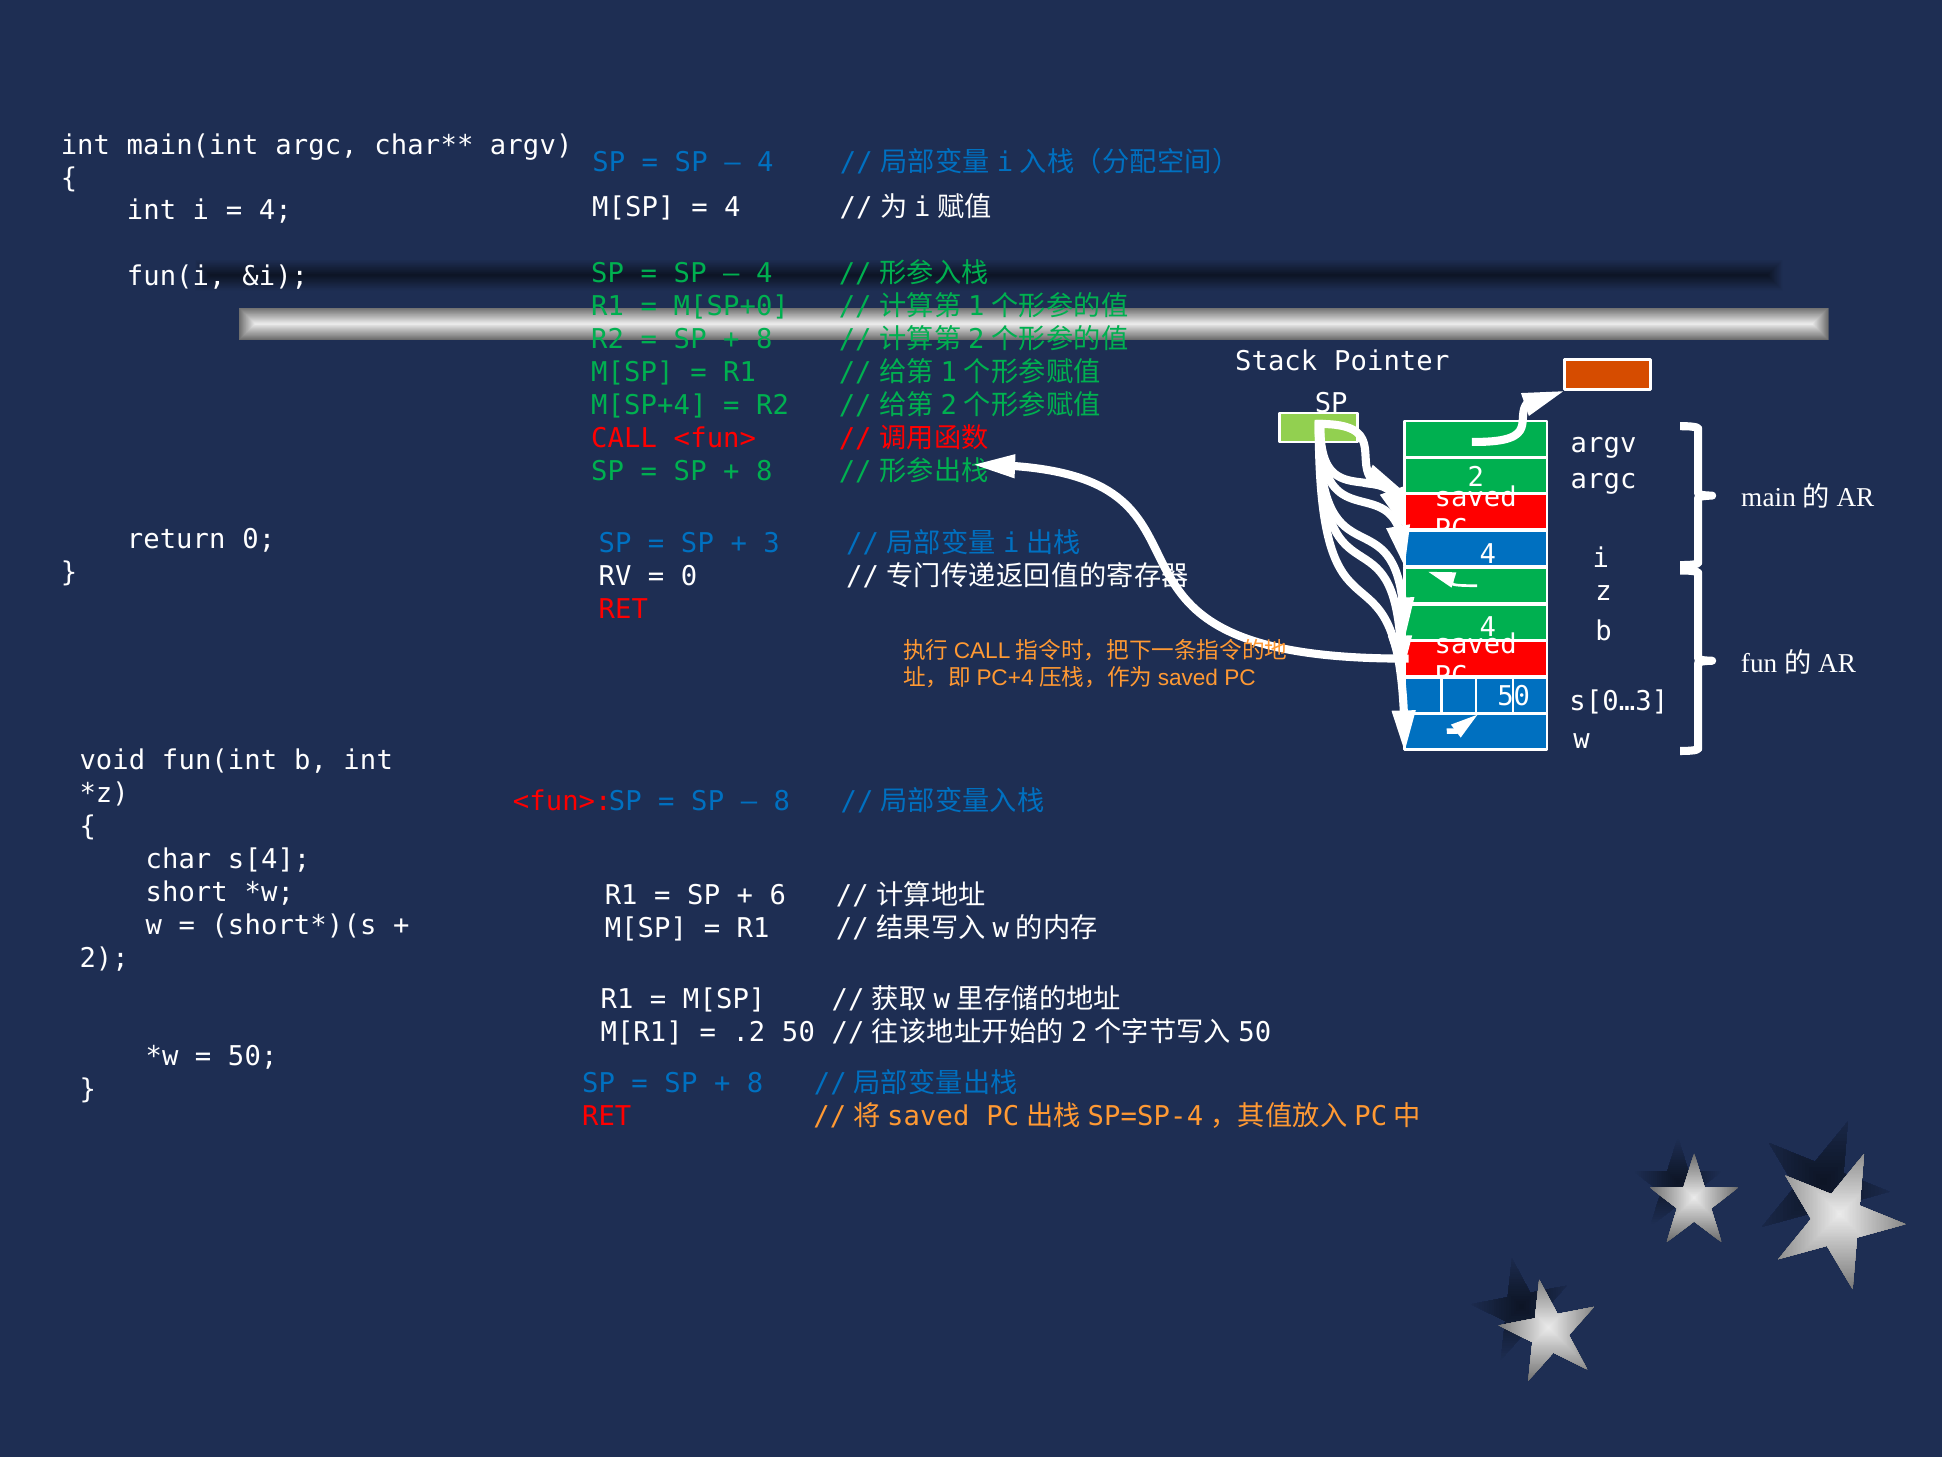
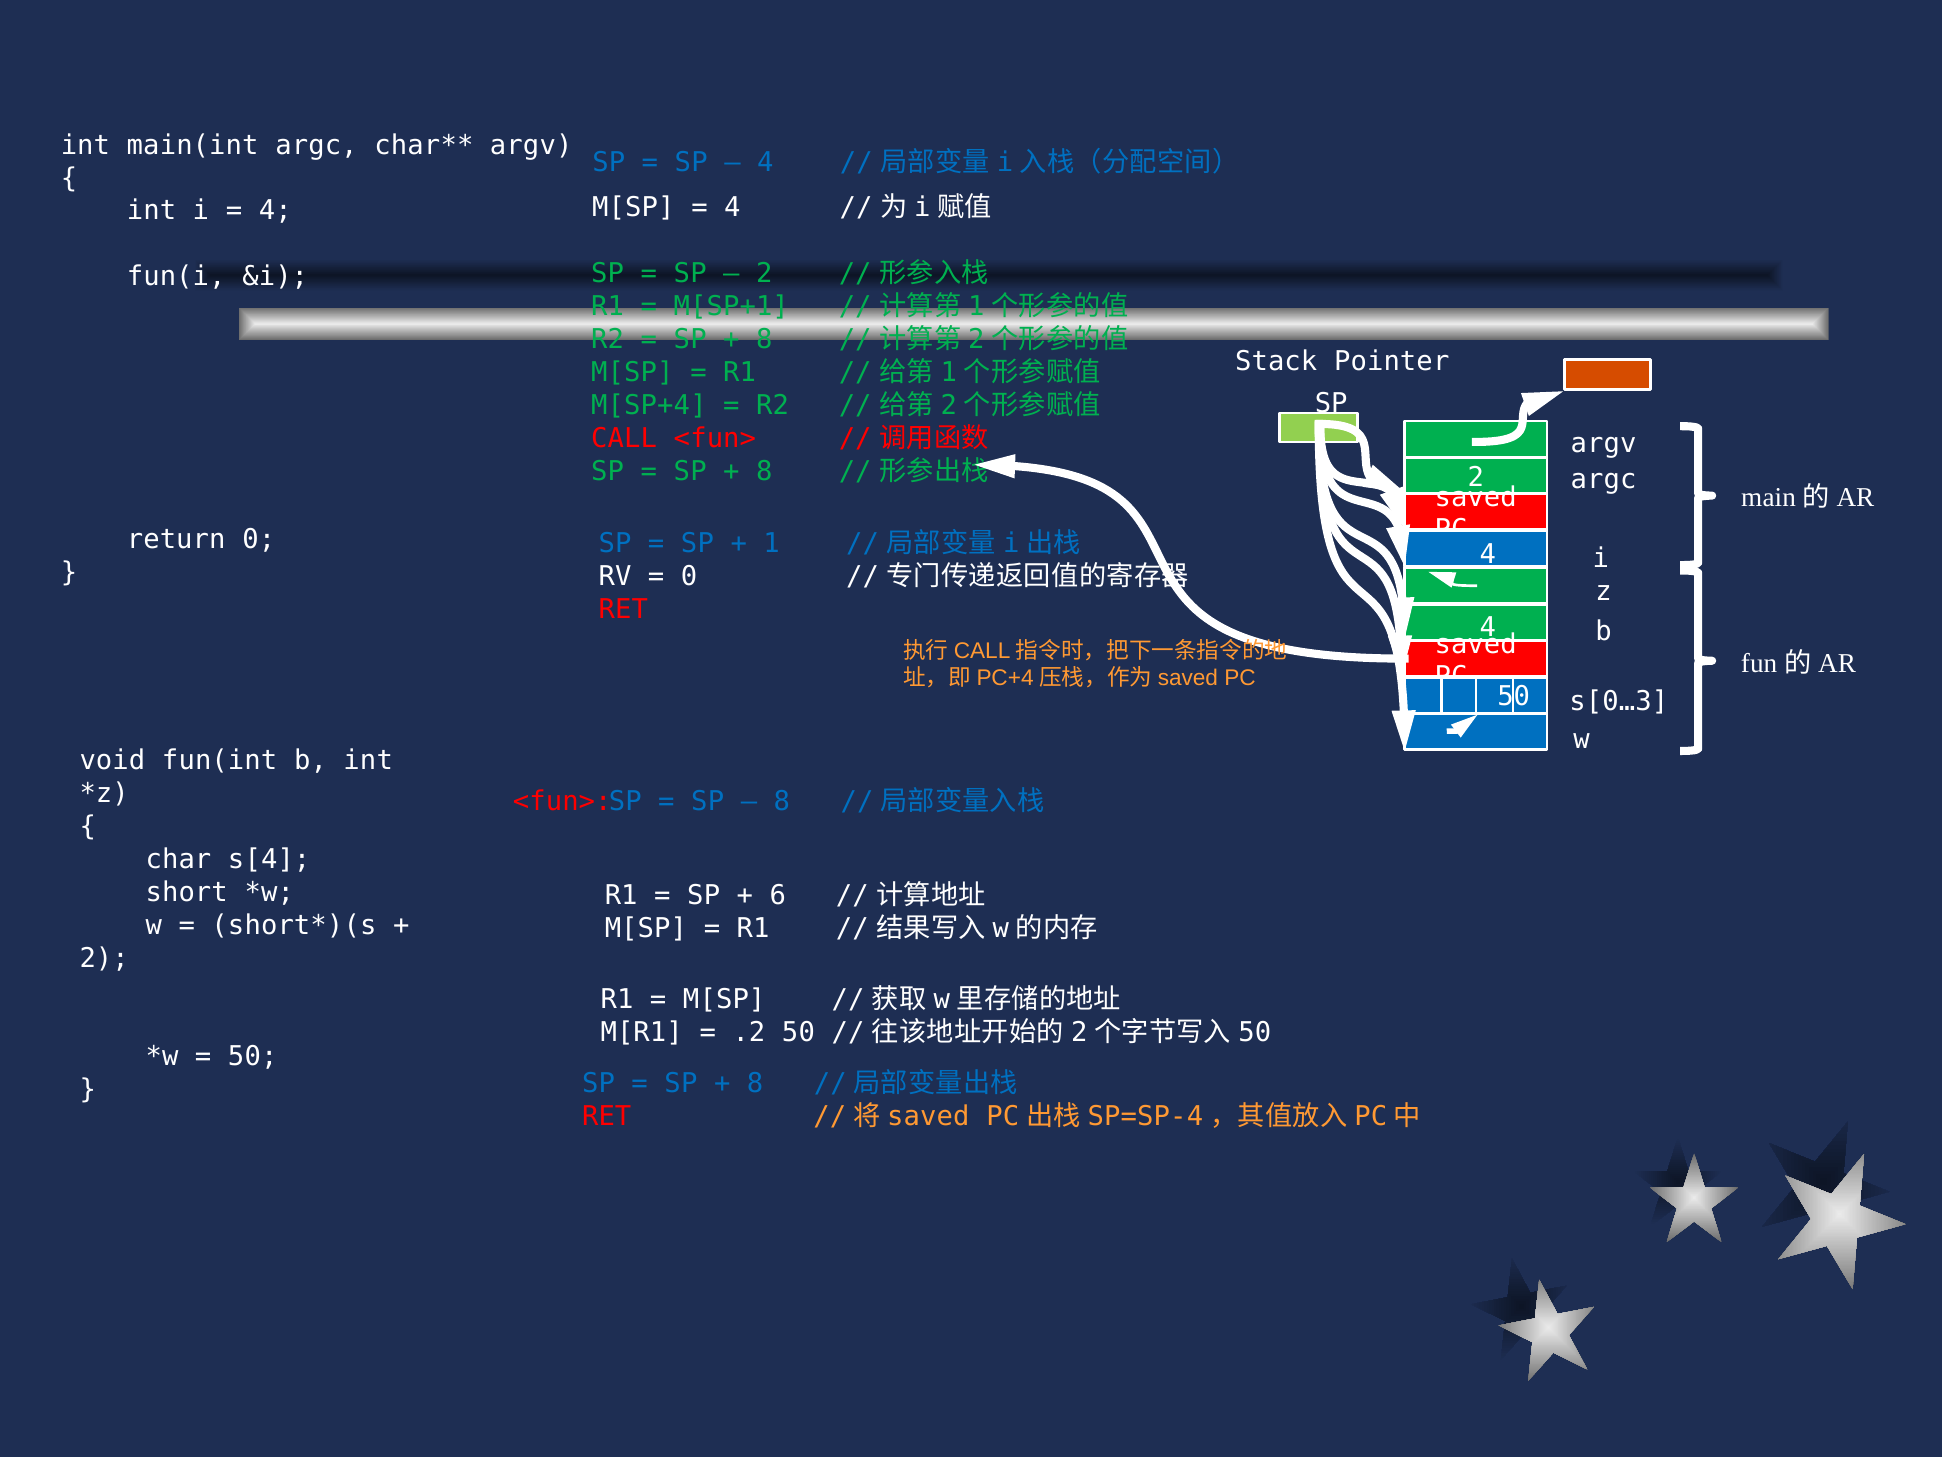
4 at (764, 274): 4 -> 2
M[SP+0: M[SP+0 -> M[SP+1
3: 3 -> 1
